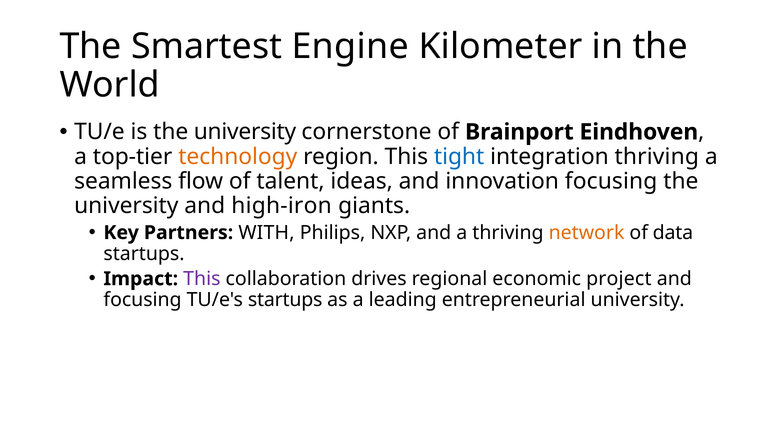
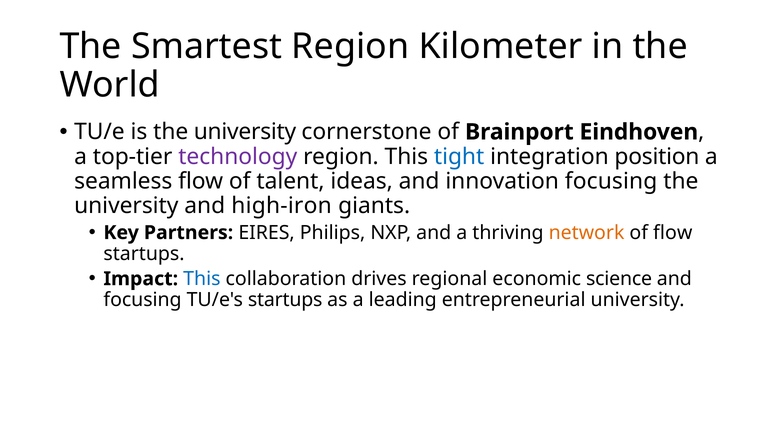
Smartest Engine: Engine -> Region
technology colour: orange -> purple
integration thriving: thriving -> position
WITH: WITH -> EIRES
of data: data -> flow
This at (202, 279) colour: purple -> blue
project: project -> science
